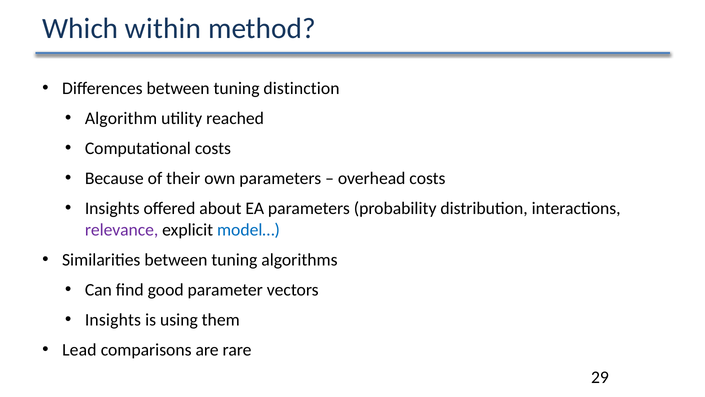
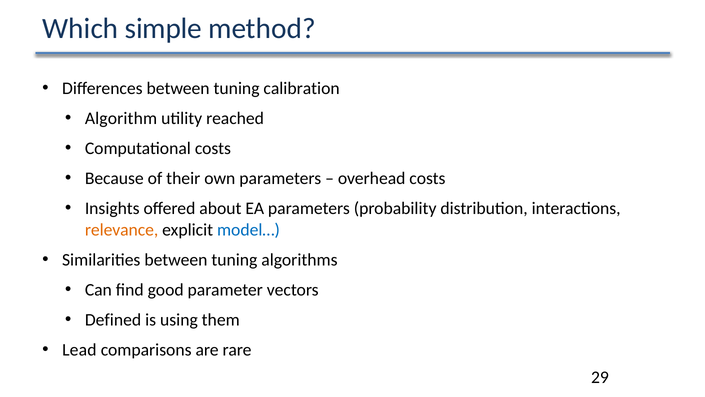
within: within -> simple
distinction: distinction -> calibration
relevance colour: purple -> orange
Insights at (113, 319): Insights -> Defined
